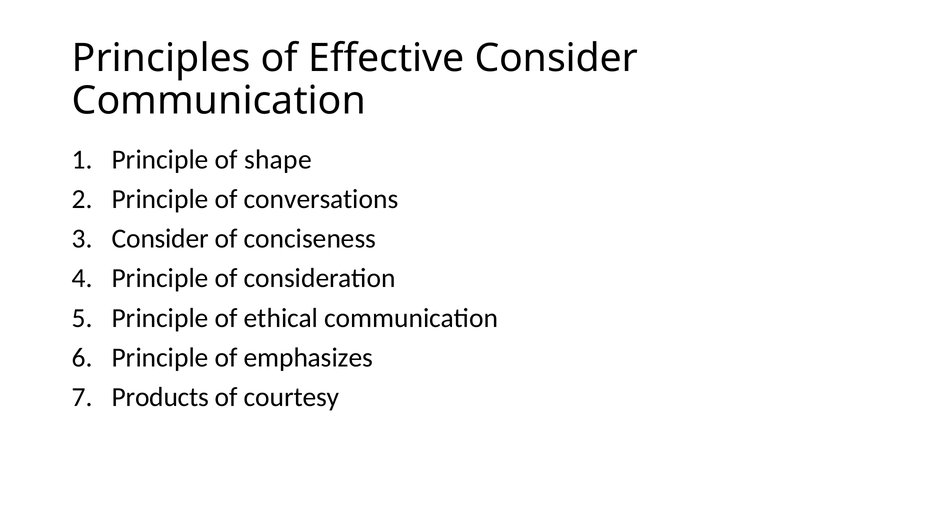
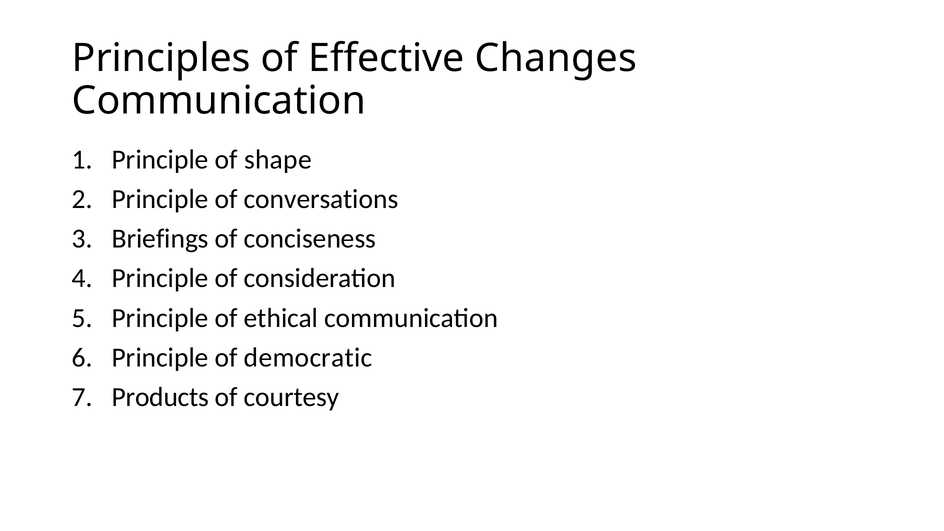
Effective Consider: Consider -> Changes
Consider at (160, 239): Consider -> Briefings
emphasizes: emphasizes -> democratic
